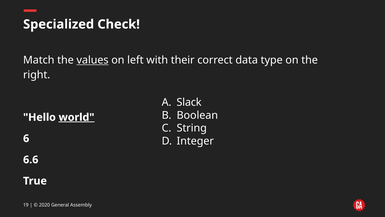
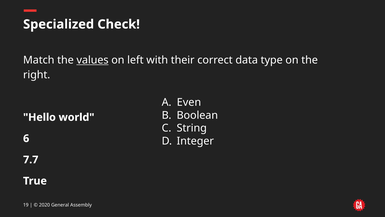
Slack: Slack -> Even
world underline: present -> none
6.6: 6.6 -> 7.7
